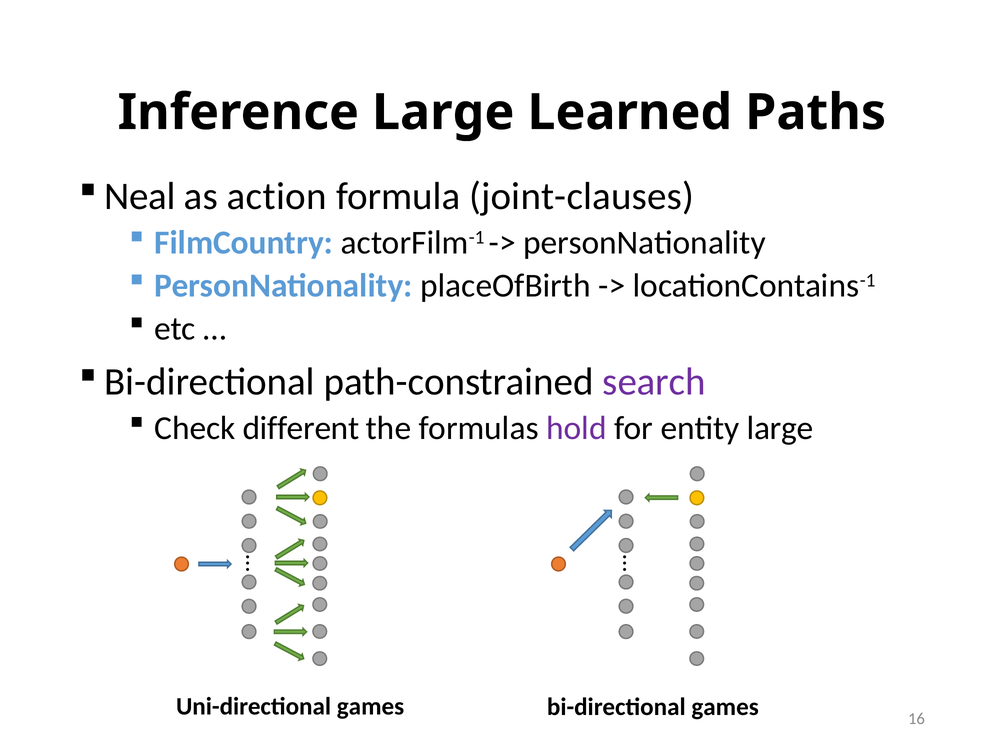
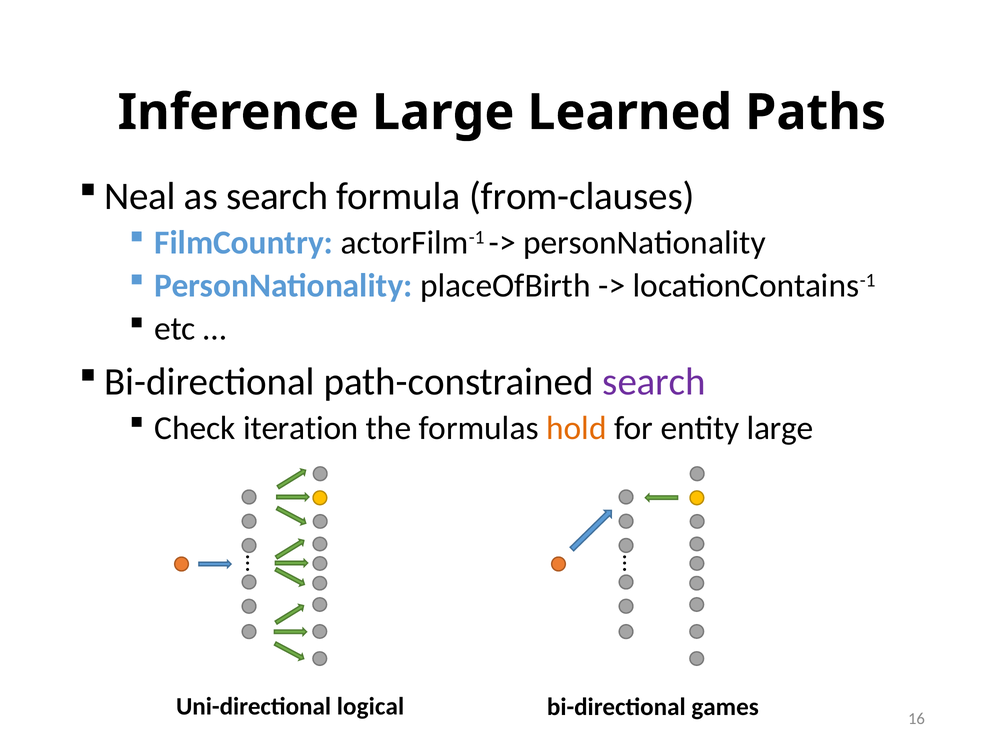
as action: action -> search
joint-clauses: joint-clauses -> from-clauses
different: different -> iteration
hold colour: purple -> orange
Uni-directional games: games -> logical
